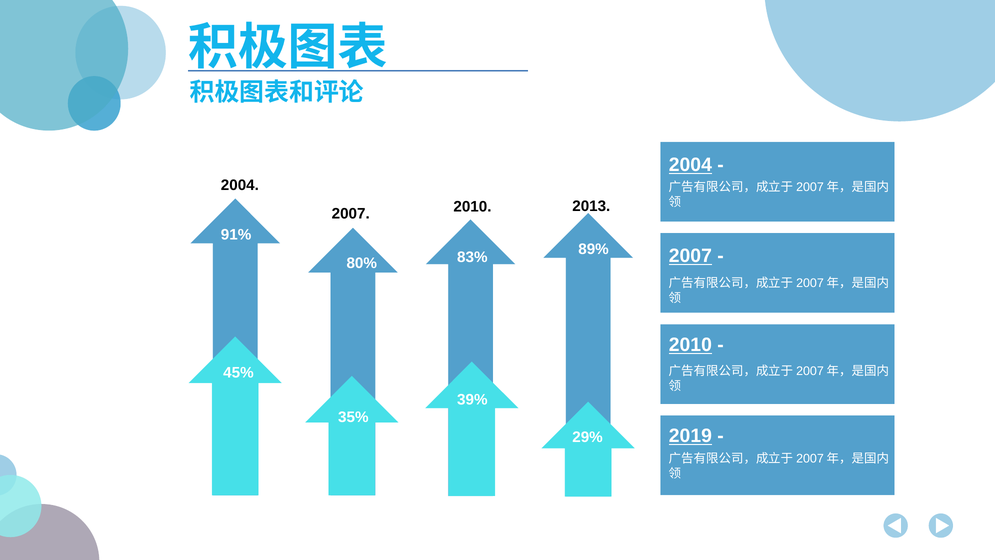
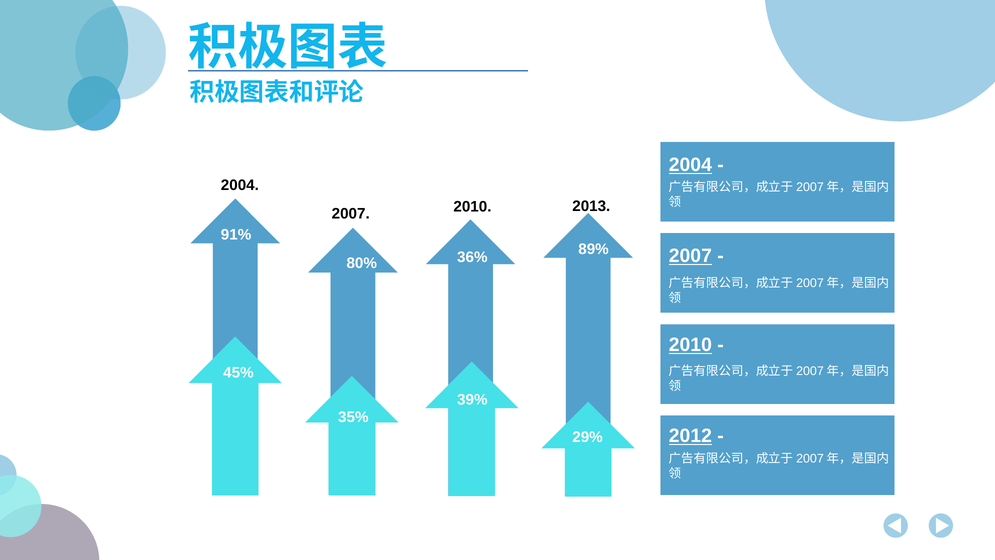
83%: 83% -> 36%
2019: 2019 -> 2012
